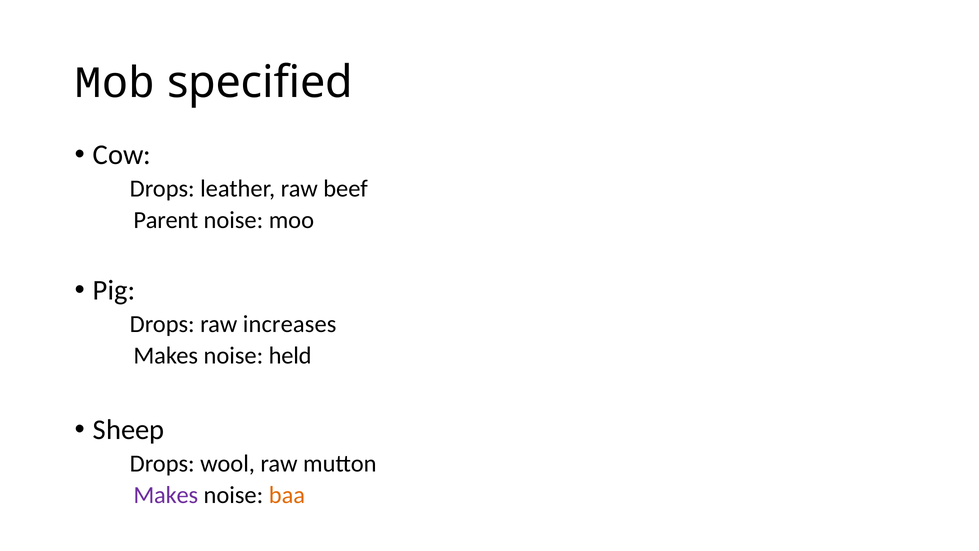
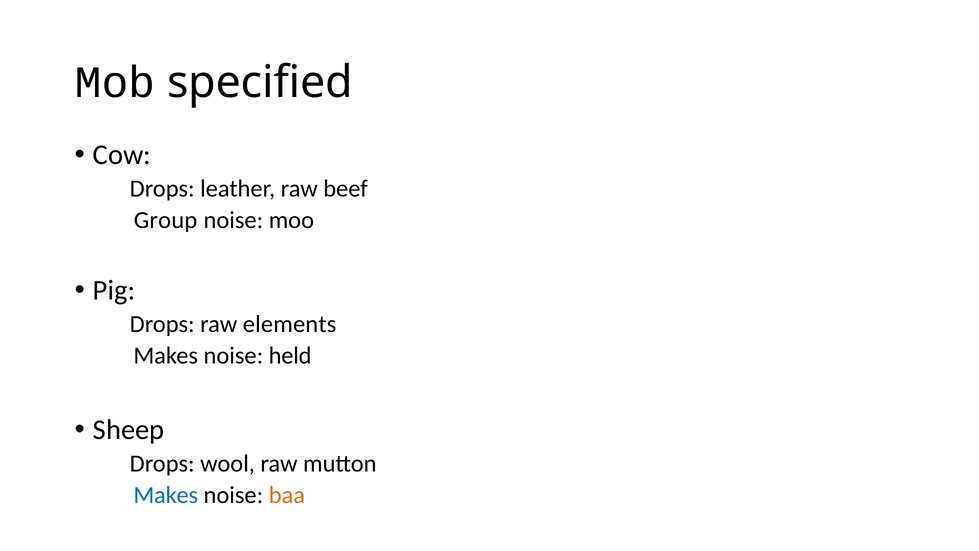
Parent: Parent -> Group
increases: increases -> elements
Makes at (166, 495) colour: purple -> blue
